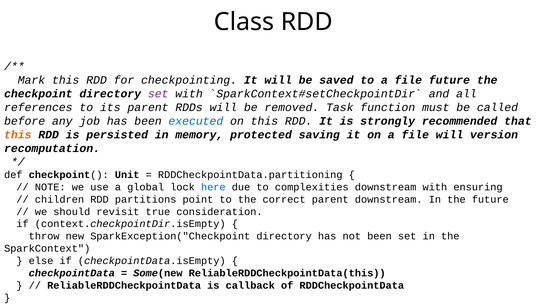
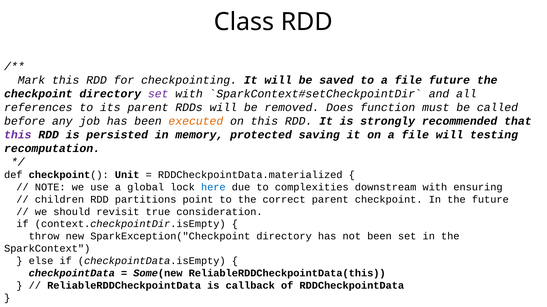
Task: Task -> Does
executed colour: blue -> orange
this at (18, 135) colour: orange -> purple
version: version -> testing
RDDCheckpointData.partitioning: RDDCheckpointData.partitioning -> RDDCheckpointData.materialized
parent downstream: downstream -> checkpoint
